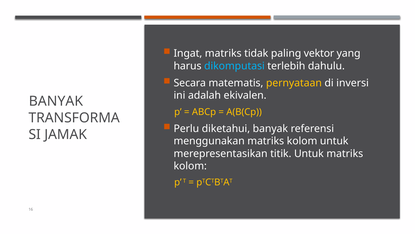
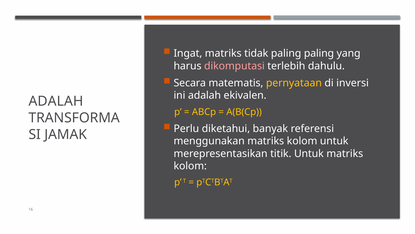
paling vektor: vektor -> paling
dikomputasi colour: light blue -> pink
BANYAK at (56, 101): BANYAK -> ADALAH
